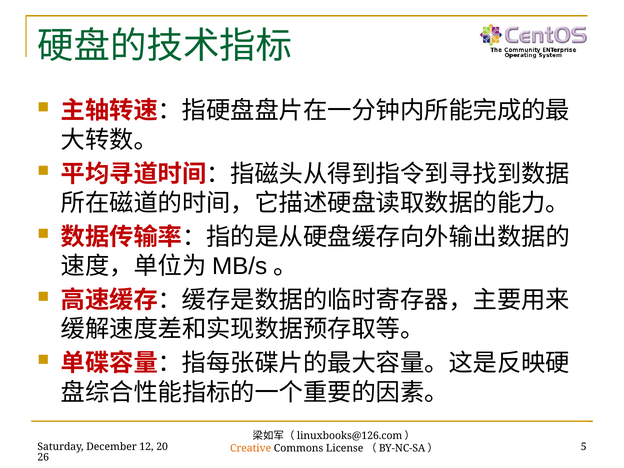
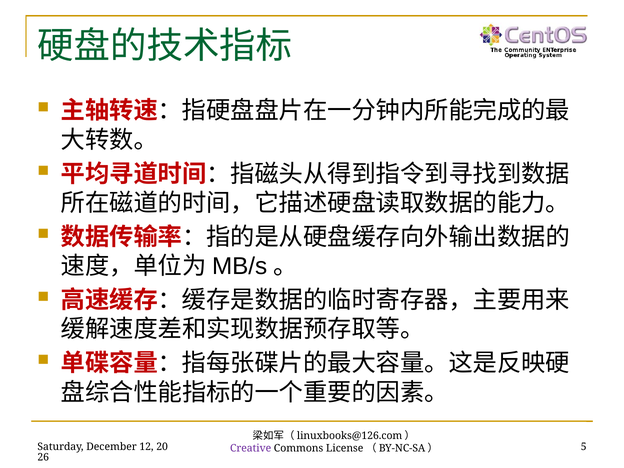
Creative colour: orange -> purple
